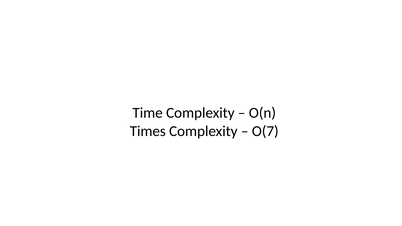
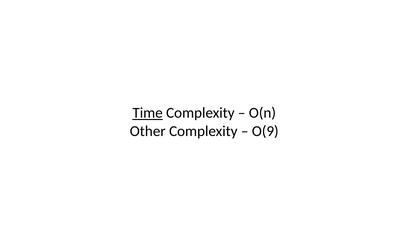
Time underline: none -> present
Times: Times -> Other
O(7: O(7 -> O(9
